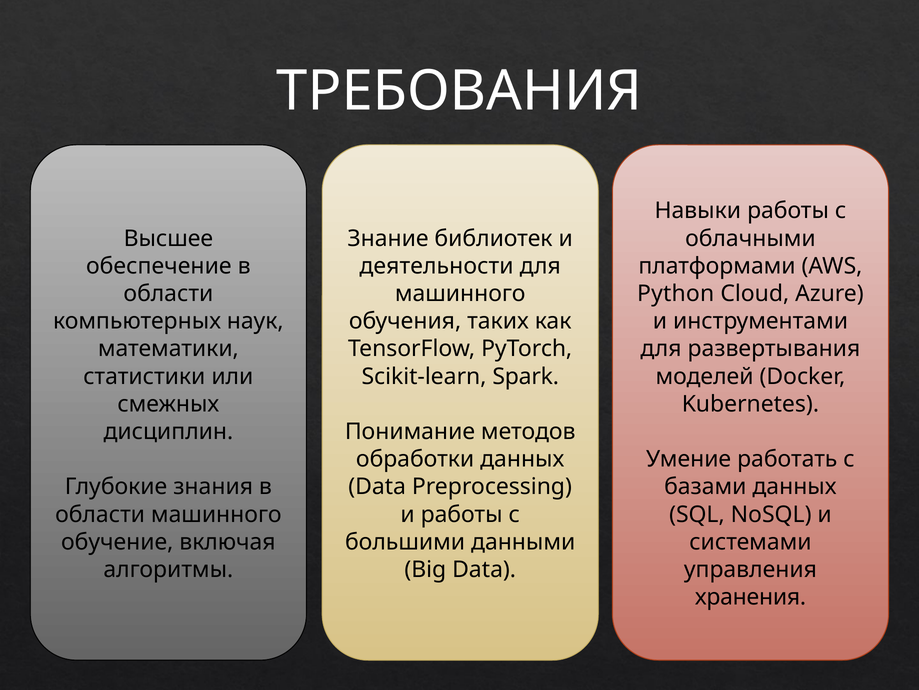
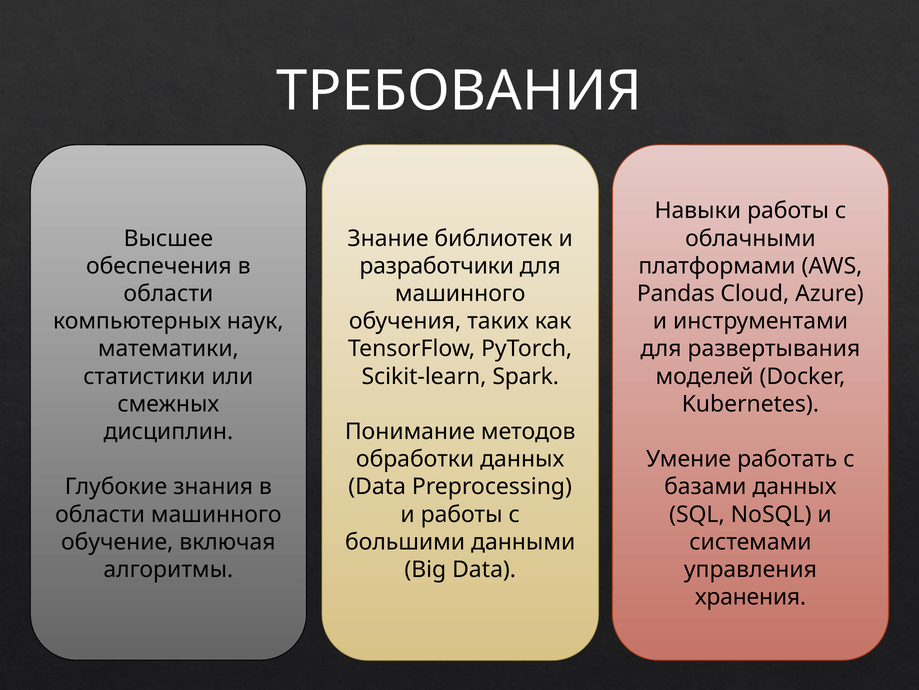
обеспечение: обеспечение -> обеспечения
деятельности: деятельности -> разработчики
Python: Python -> Pandas
